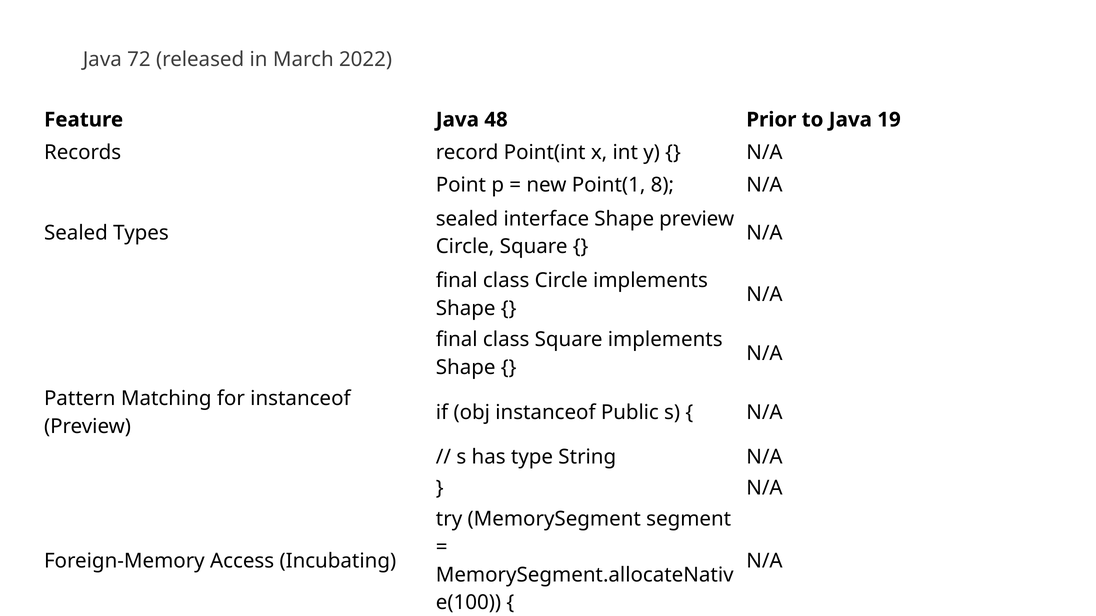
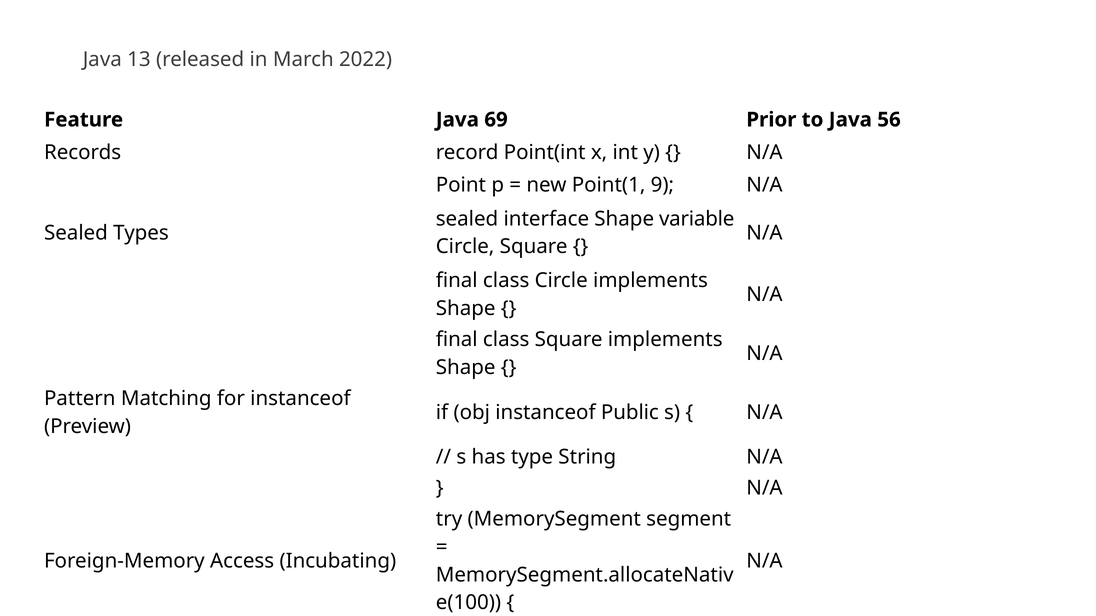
72: 72 -> 13
48: 48 -> 69
19: 19 -> 56
8: 8 -> 9
Shape preview: preview -> variable
